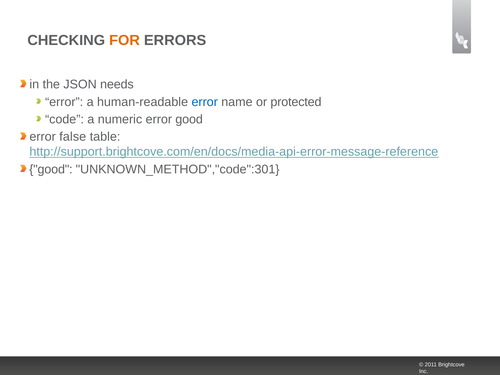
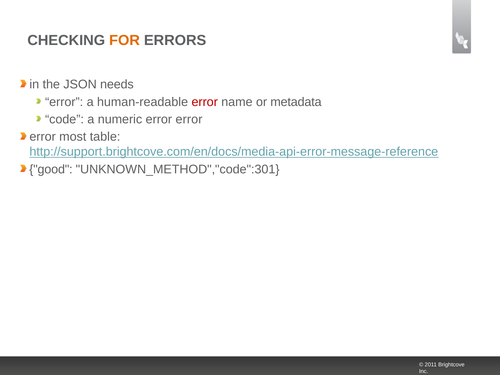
error at (205, 102) colour: blue -> red
protected: protected -> metadata
numeric error good: good -> error
false: false -> most
